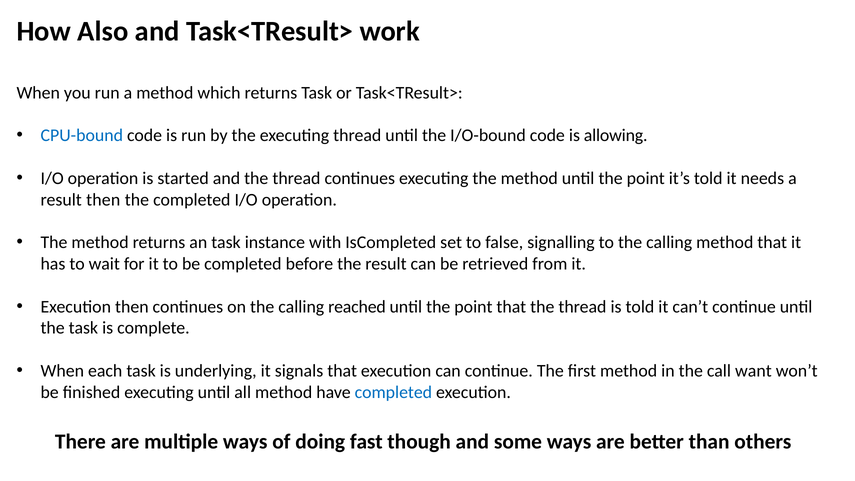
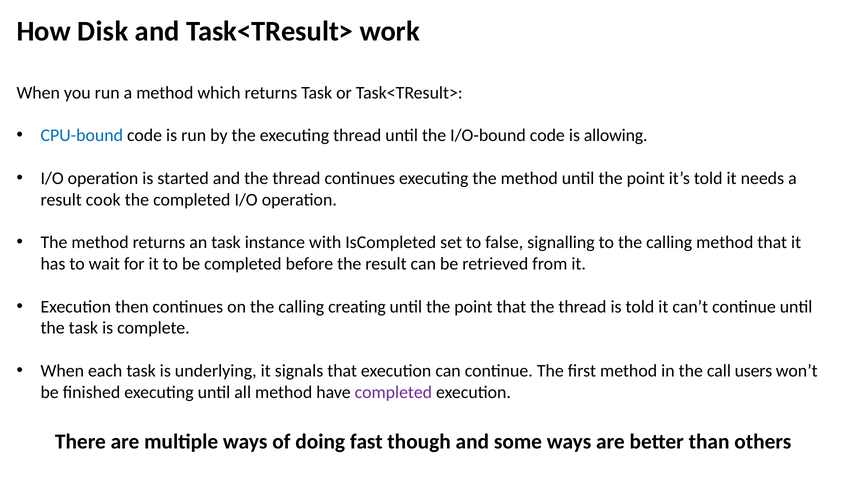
Also: Also -> Disk
result then: then -> cook
reached: reached -> creating
want: want -> users
completed at (393, 392) colour: blue -> purple
